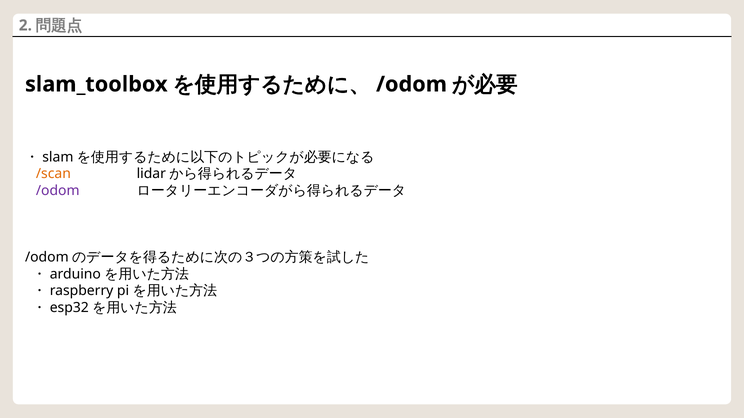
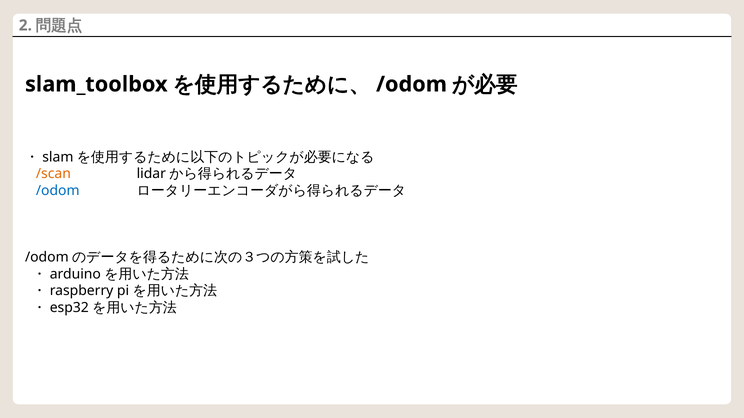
/odom at (58, 191) colour: purple -> blue
